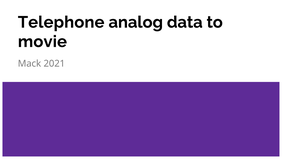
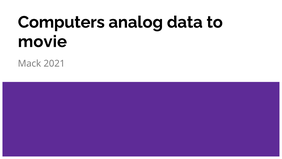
Telephone: Telephone -> Computers
